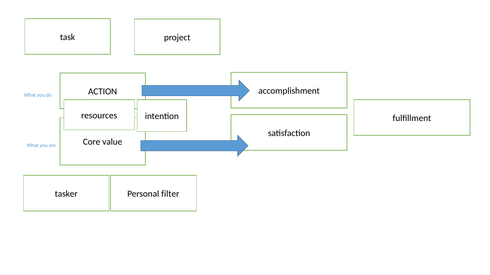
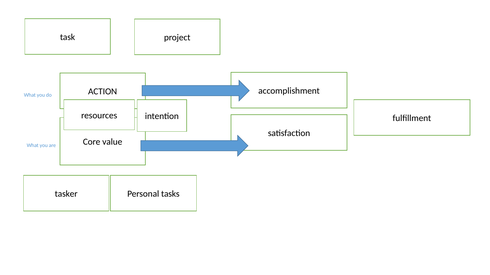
filter: filter -> tasks
